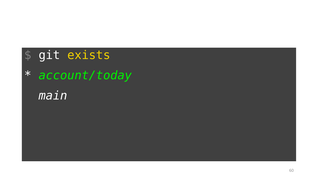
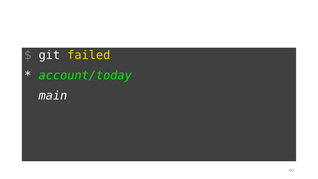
exists: exists -> failed
